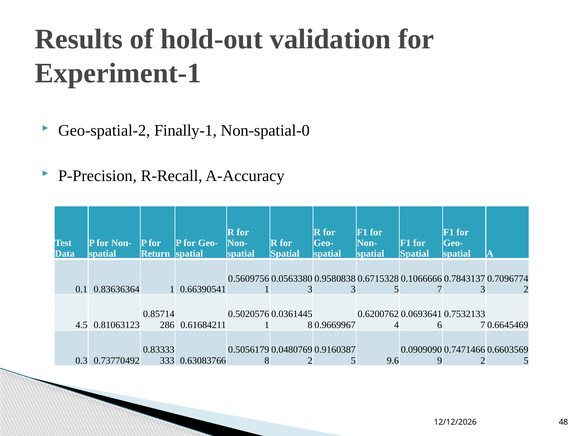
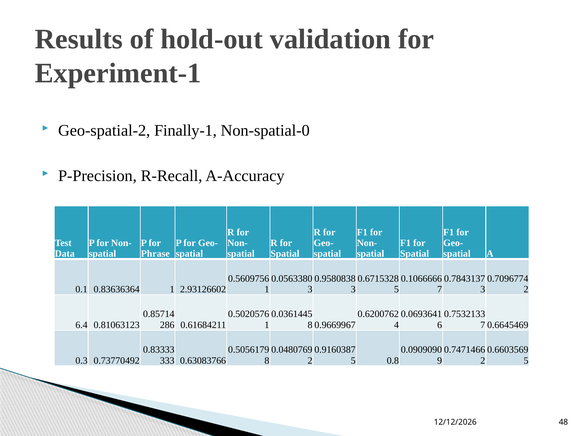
Return: Return -> Phrase
0.66390541: 0.66390541 -> 2.93126602
4.5: 4.5 -> 6.4
9.6: 9.6 -> 0.8
